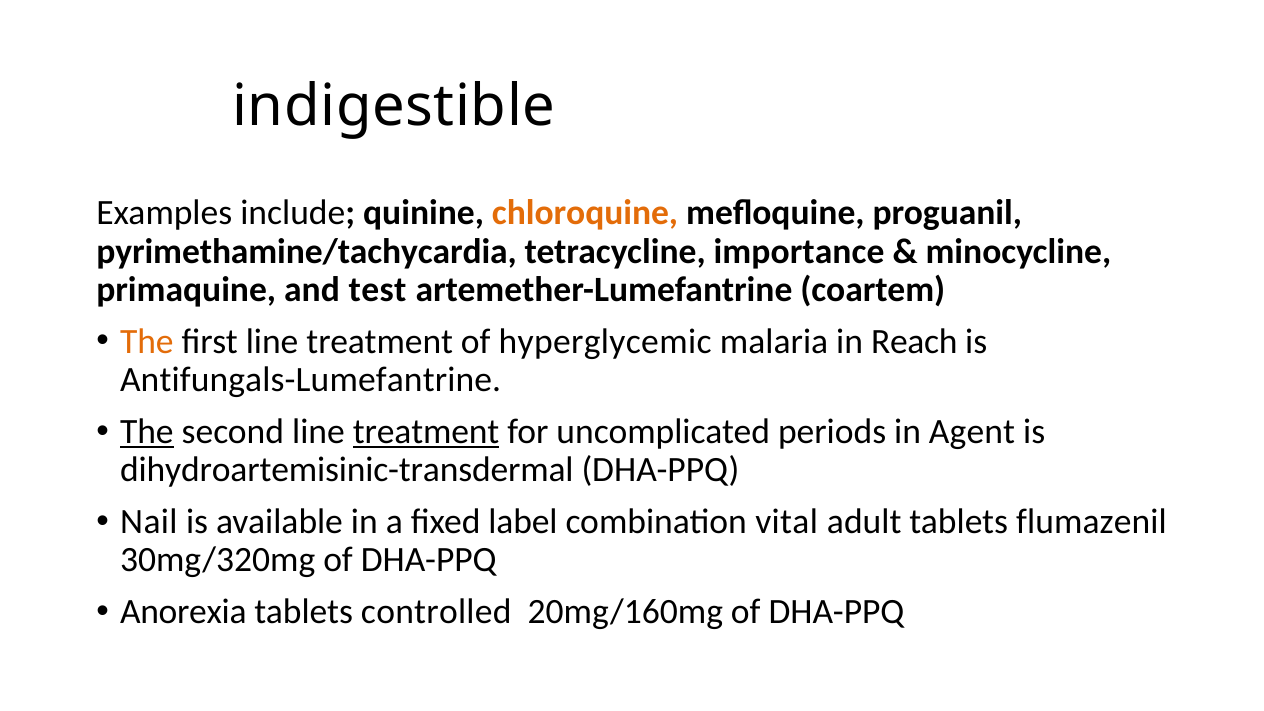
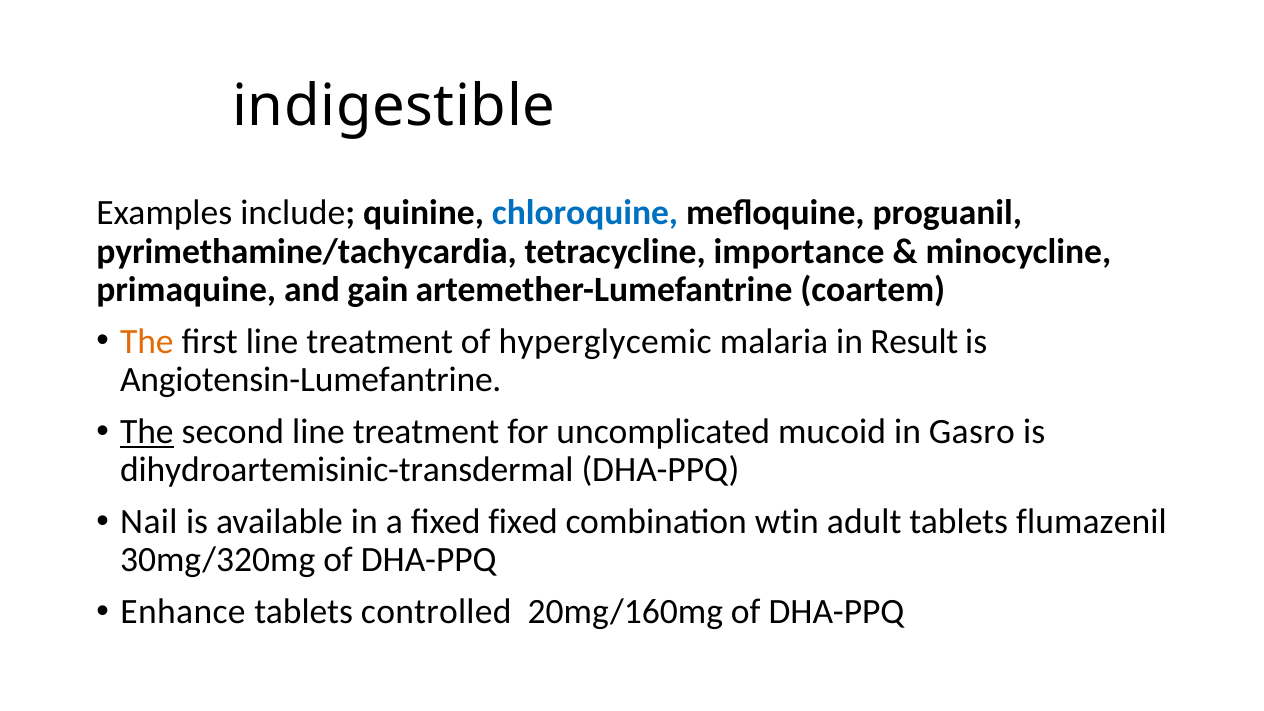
chloroquine colour: orange -> blue
test: test -> gain
Reach: Reach -> Result
Antifungals-Lumefantrine: Antifungals-Lumefantrine -> Angiotensin-Lumefantrine
treatment at (426, 432) underline: present -> none
periods: periods -> mucoid
Agent: Agent -> Gasro
fixed label: label -> fixed
vital: vital -> wtin
Anorexia: Anorexia -> Enhance
